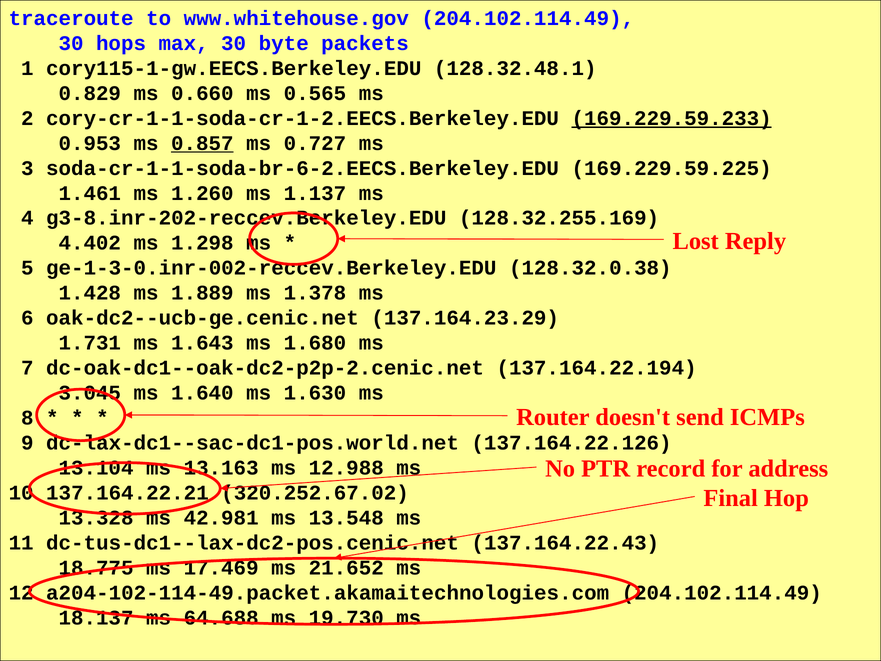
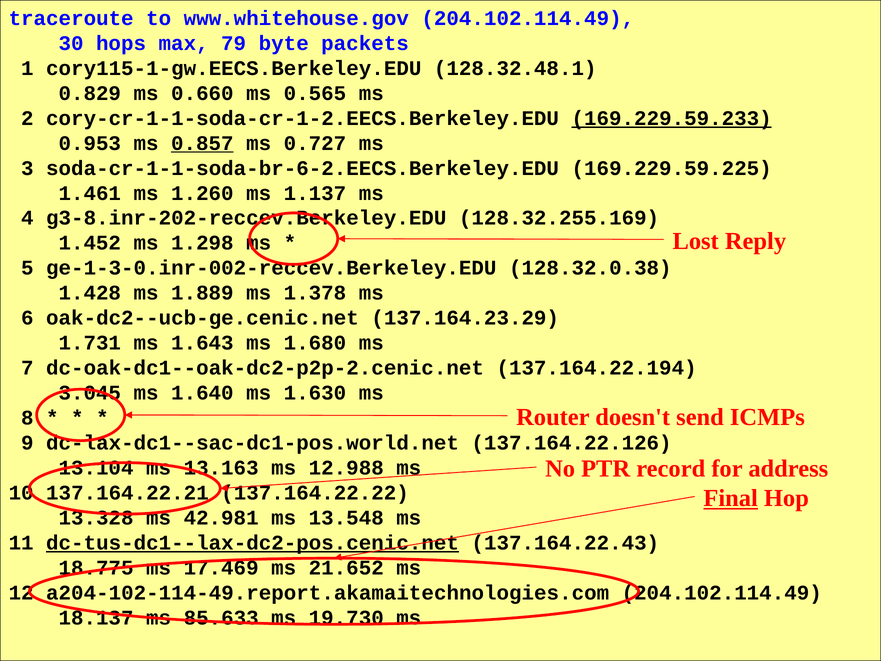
max 30: 30 -> 79
4.402: 4.402 -> 1.452
320.252.67.02: 320.252.67.02 -> 137.164.22.22
Final underline: none -> present
dc-tus-dc1--lax-dc2-pos.cenic.net underline: none -> present
a204-102-114-49.packet.akamaitechnologies.com: a204-102-114-49.packet.akamaitechnologies.com -> a204-102-114-49.report.akamaitechnologies.com
64.688: 64.688 -> 85.633
